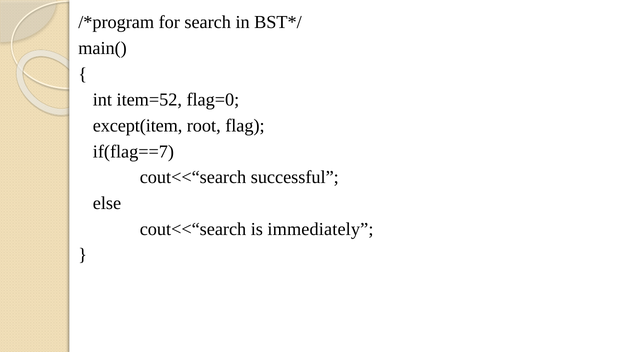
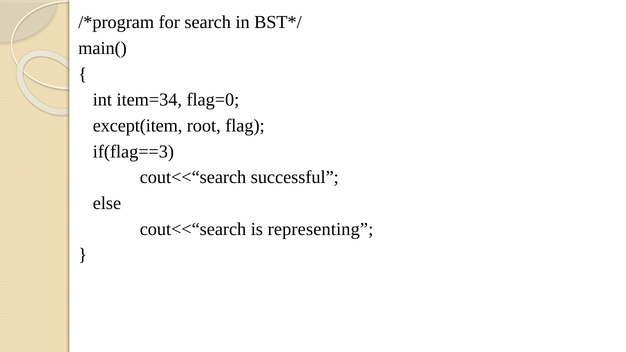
item=52: item=52 -> item=34
if(flag==7: if(flag==7 -> if(flag==3
immediately: immediately -> representing
